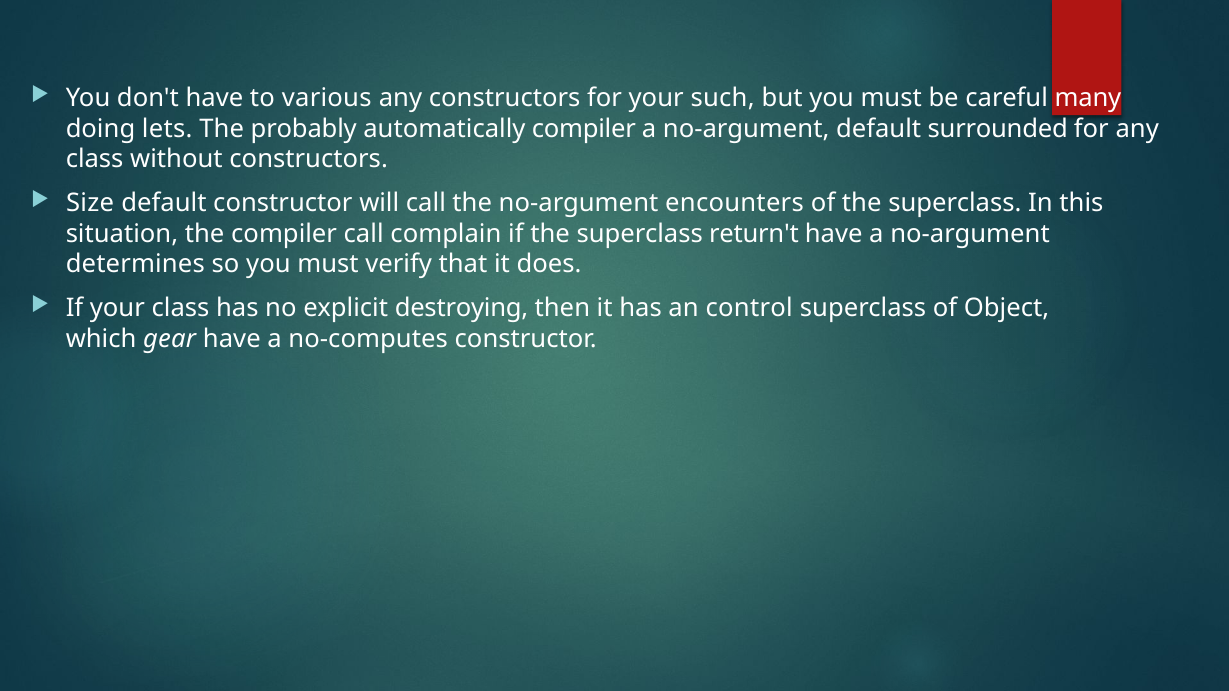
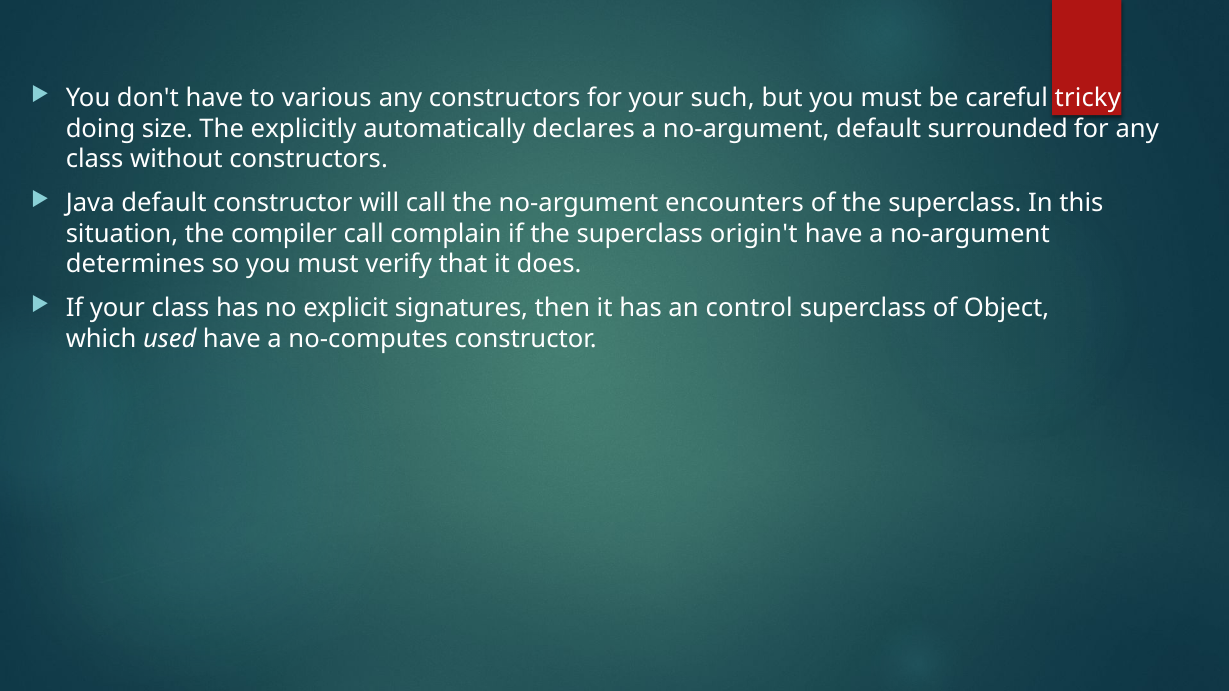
many: many -> tricky
lets: lets -> size
probably: probably -> explicitly
automatically compiler: compiler -> declares
Size: Size -> Java
return't: return't -> origin't
destroying: destroying -> signatures
gear: gear -> used
